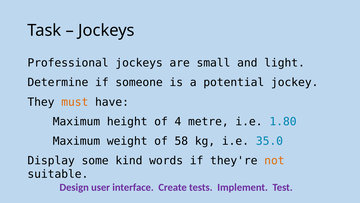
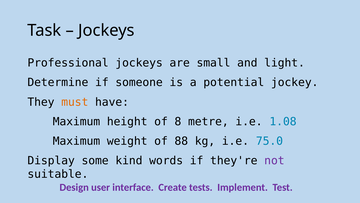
4: 4 -> 8
1.80: 1.80 -> 1.08
58: 58 -> 88
35.0: 35.0 -> 75.0
not colour: orange -> purple
